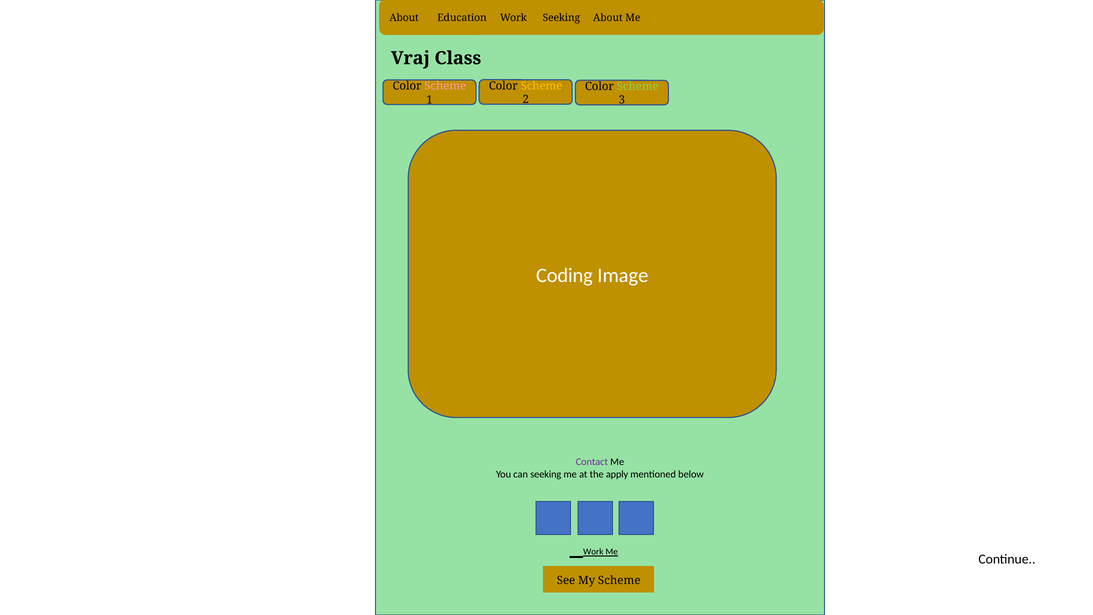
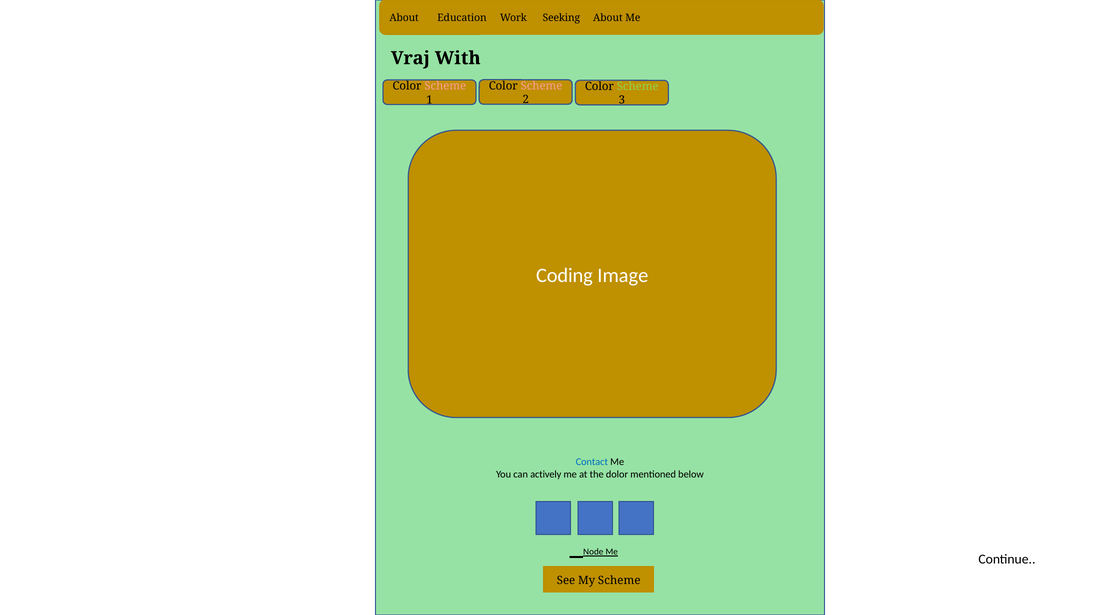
Class: Class -> With
Scheme at (542, 86) colour: yellow -> pink
Contact colour: purple -> blue
can seeking: seeking -> actively
apply: apply -> dolor
Work at (593, 552): Work -> Node
